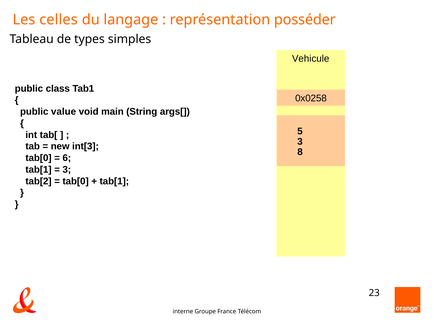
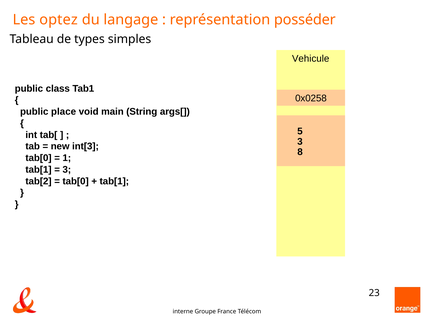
celles: celles -> optez
value: value -> place
6: 6 -> 1
